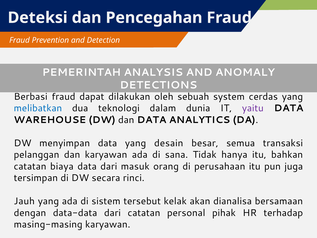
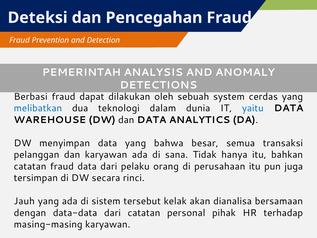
yaitu colour: purple -> blue
desain: desain -> bahwa
catatan biaya: biaya -> fraud
masuk: masuk -> pelaku
